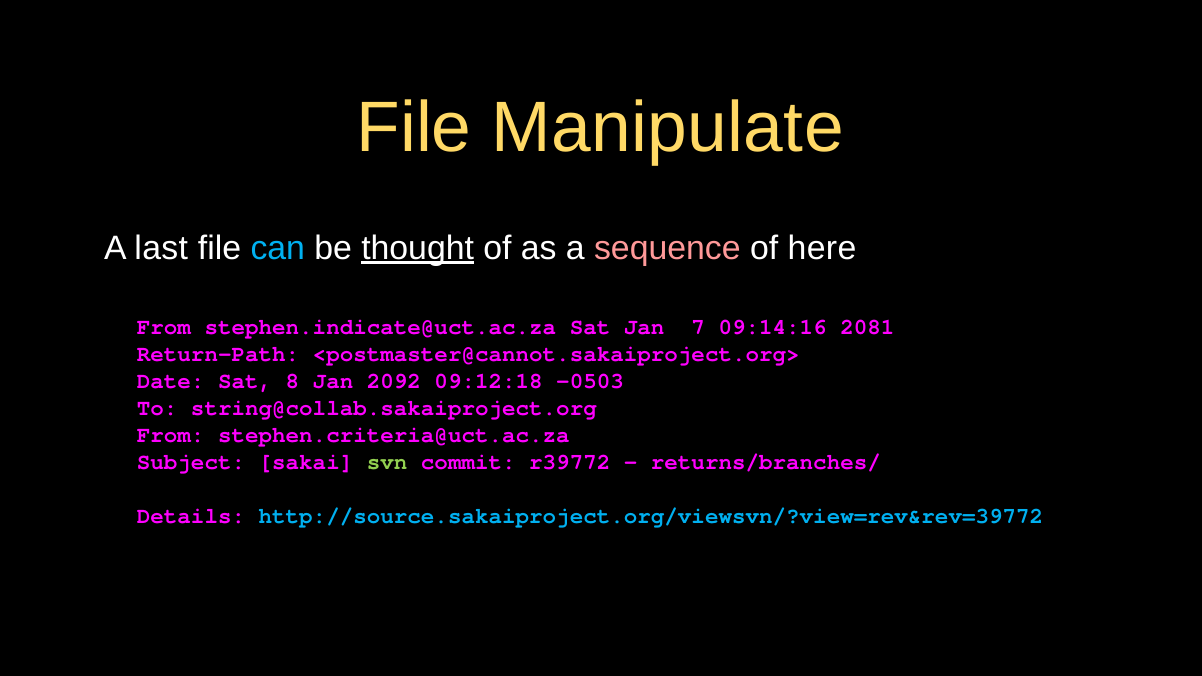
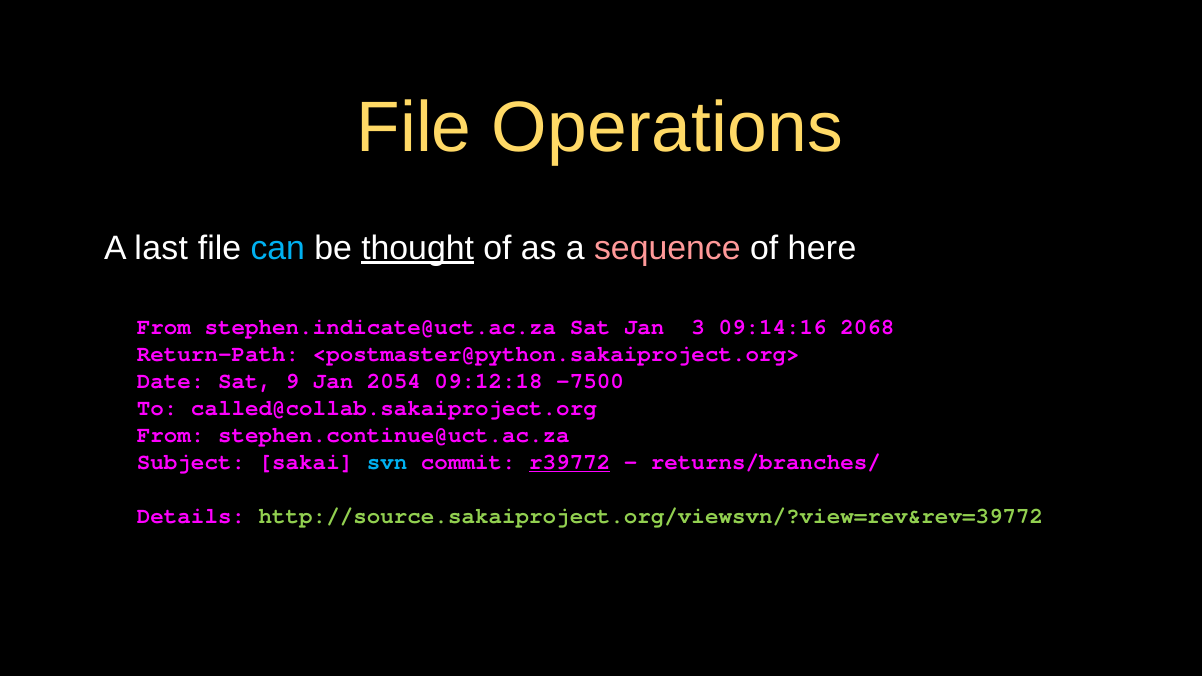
Manipulate: Manipulate -> Operations
7: 7 -> 3
2081: 2081 -> 2068
<postmaster@cannot.sakaiproject.org>: <postmaster@cannot.sakaiproject.org> -> <postmaster@python.sakaiproject.org>
8: 8 -> 9
2092: 2092 -> 2054
-0503: -0503 -> -7500
string@collab.sakaiproject.org: string@collab.sakaiproject.org -> called@collab.sakaiproject.org
stephen.criteria@uct.ac.za: stephen.criteria@uct.ac.za -> stephen.continue@uct.ac.za
svn colour: light green -> light blue
r39772 underline: none -> present
http://source.sakaiproject.org/viewsvn/?view=rev&rev=39772 colour: light blue -> light green
